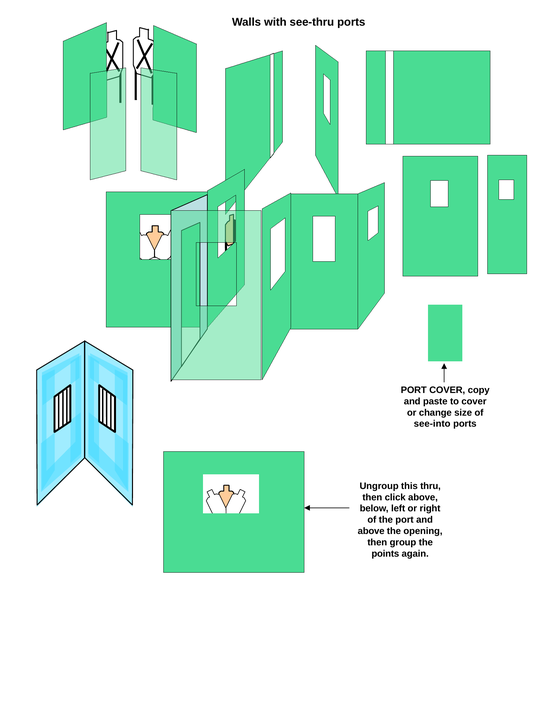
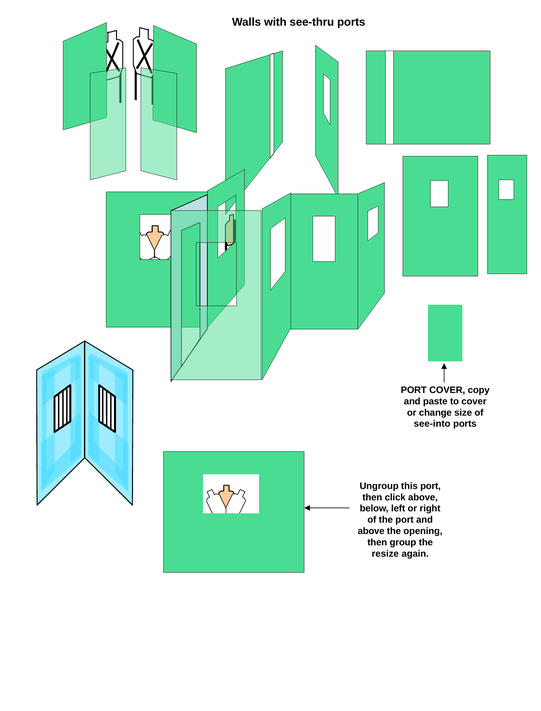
this thru: thru -> port
points: points -> resize
